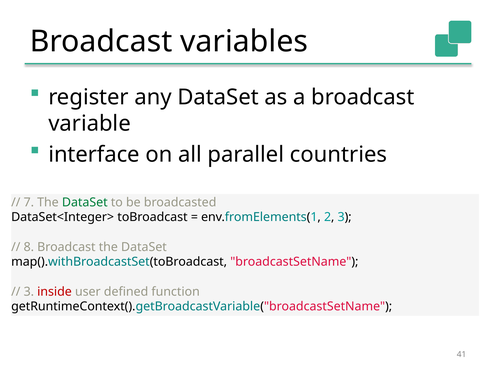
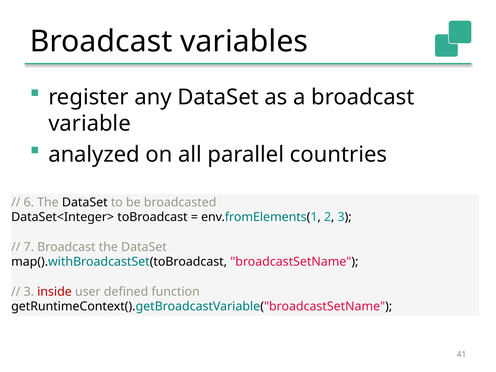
interface: interface -> analyzed
7: 7 -> 6
DataSet at (85, 202) colour: green -> black
8: 8 -> 7
